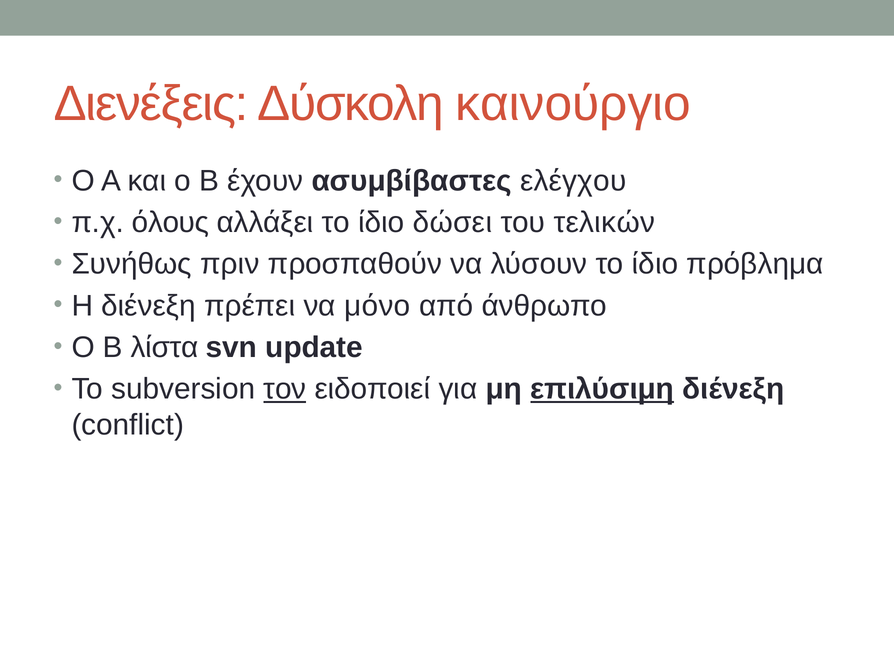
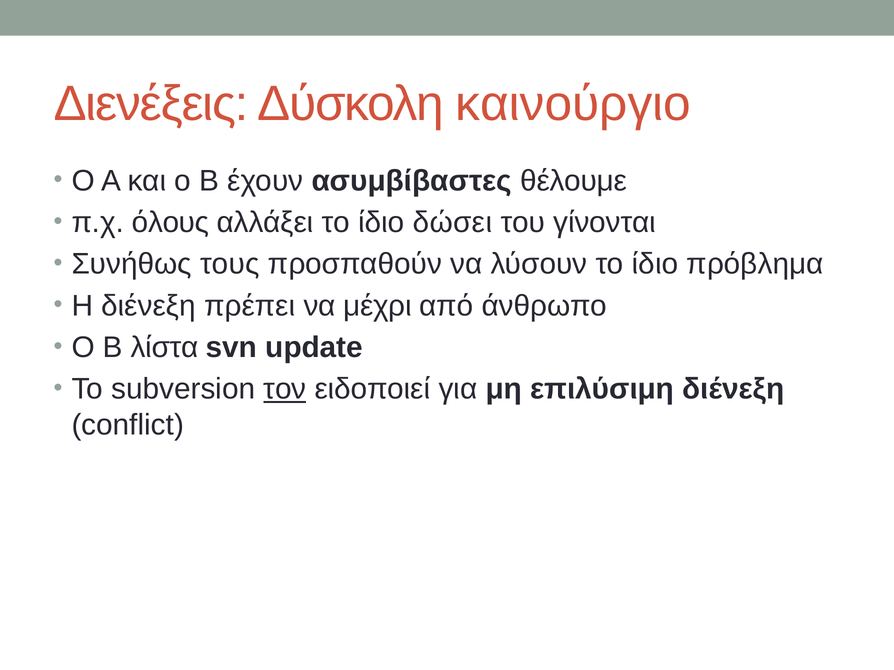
ελέγχου: ελέγχου -> θέλουμε
τελικών: τελικών -> γίνονται
πριν: πριν -> τους
μόνο: μόνο -> μέχρι
επιλύσιμη underline: present -> none
